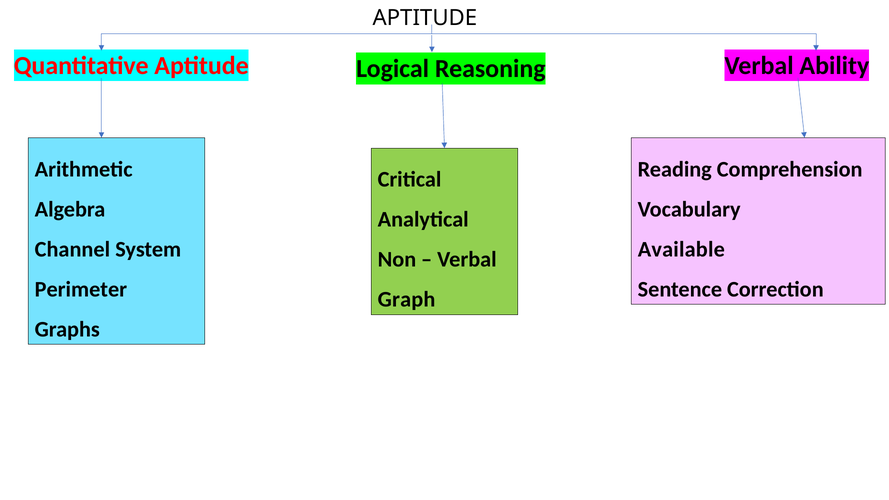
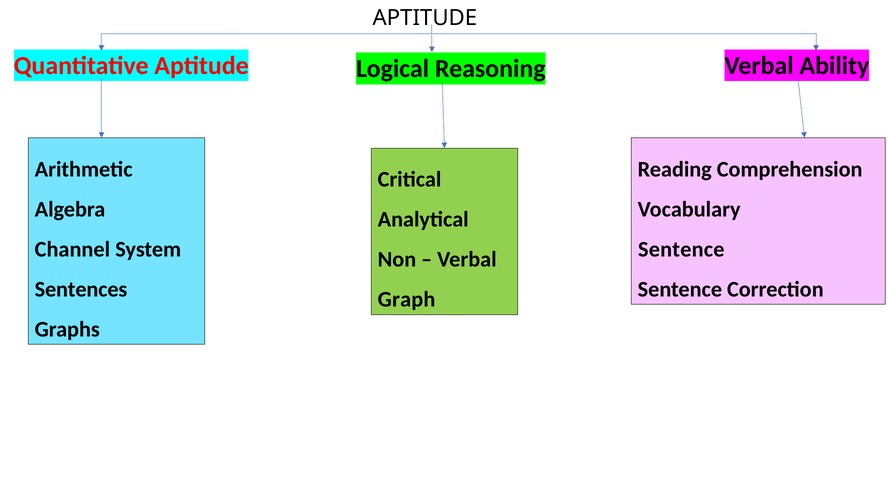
Available at (681, 249): Available -> Sentence
Perimeter: Perimeter -> Sentences
